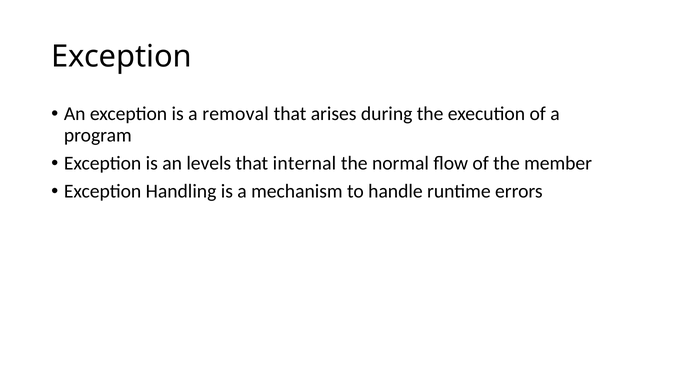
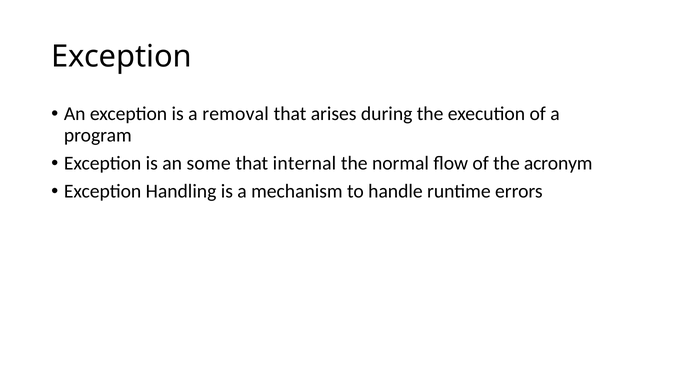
levels: levels -> some
member: member -> acronym
